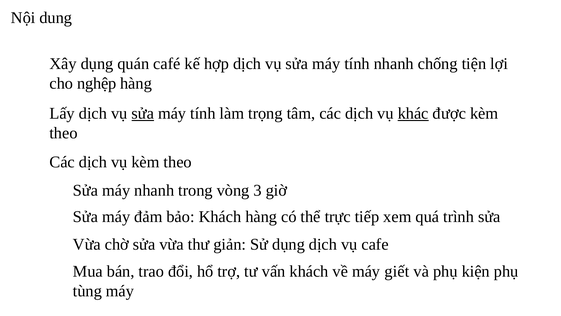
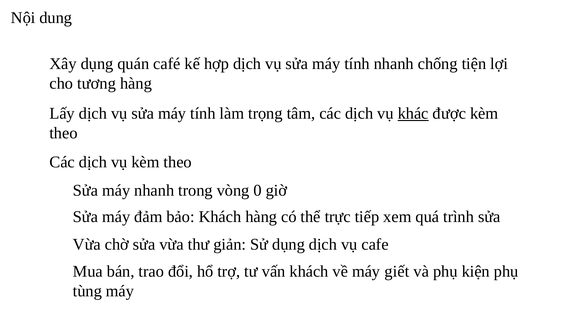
nghệp: nghệp -> tương
sửa at (143, 113) underline: present -> none
3: 3 -> 0
